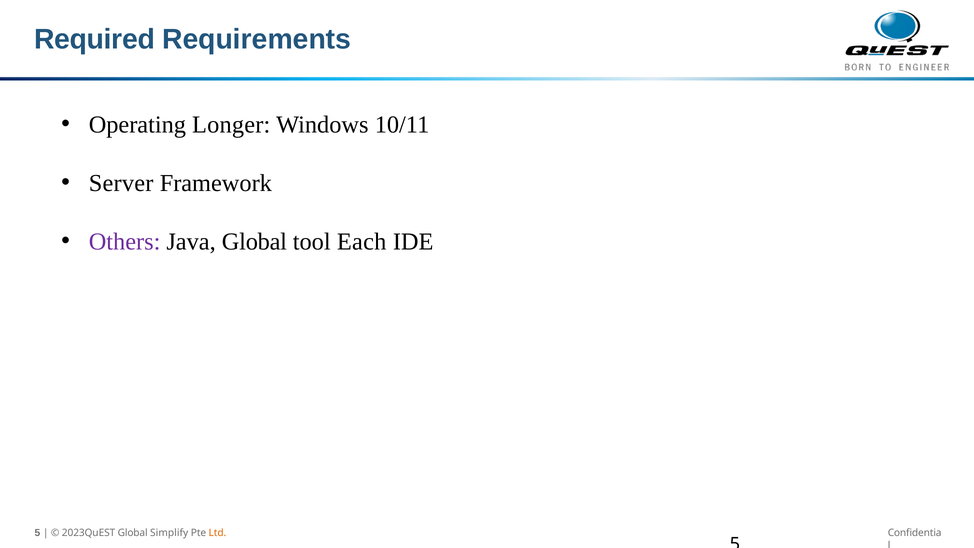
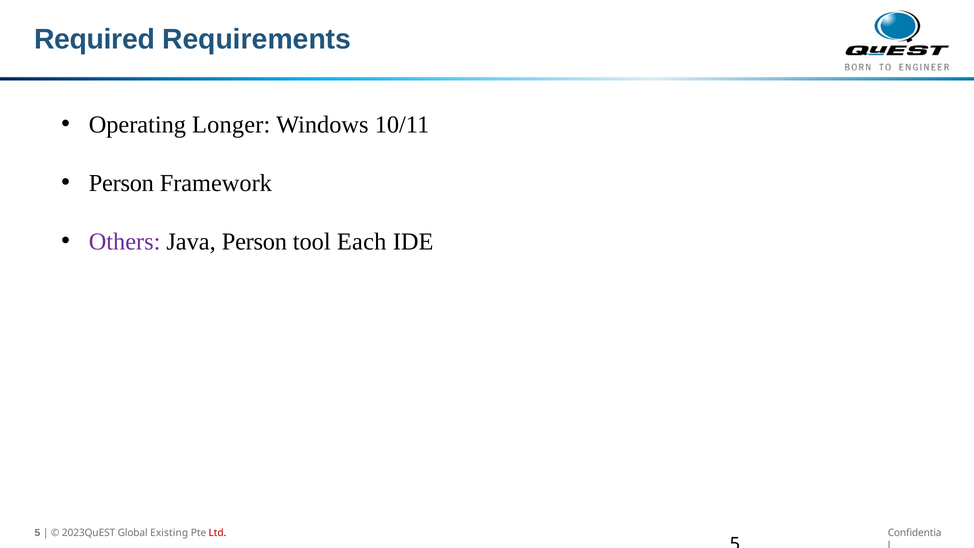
Server at (121, 183): Server -> Person
Java Global: Global -> Person
Simplify: Simplify -> Existing
Ltd colour: orange -> red
